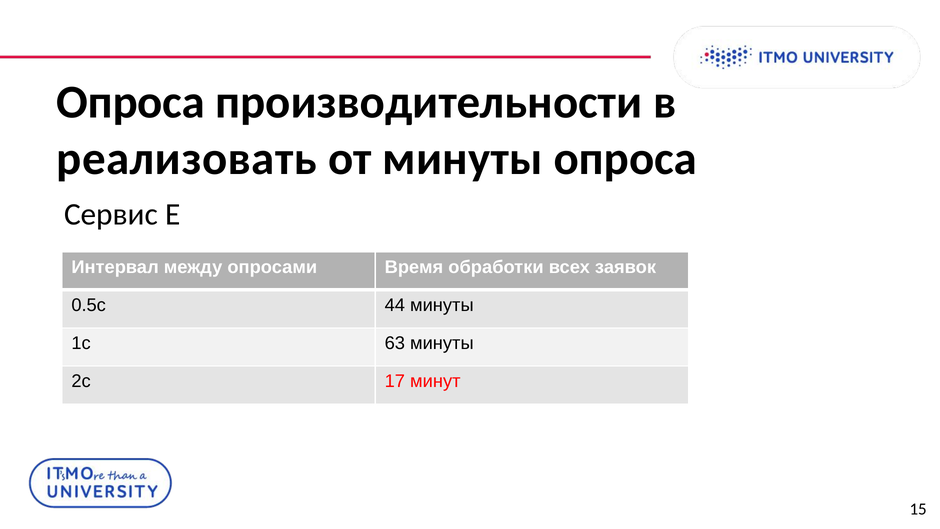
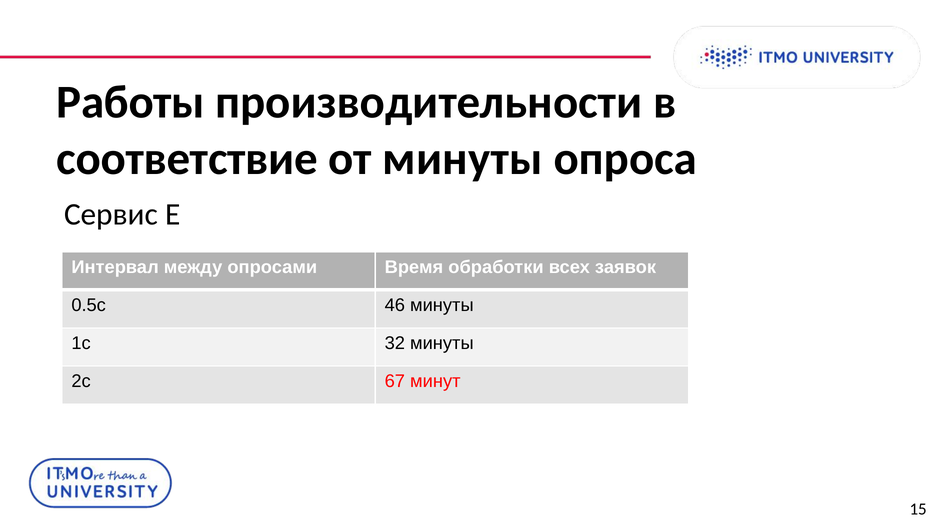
Опроса at (131, 102): Опроса -> Работы
реализовать: реализовать -> соответствие
44: 44 -> 46
63: 63 -> 32
17: 17 -> 67
